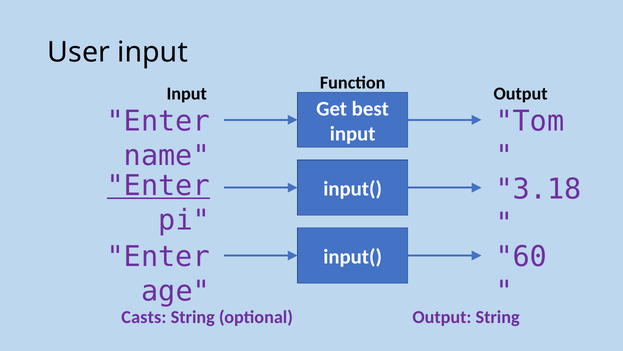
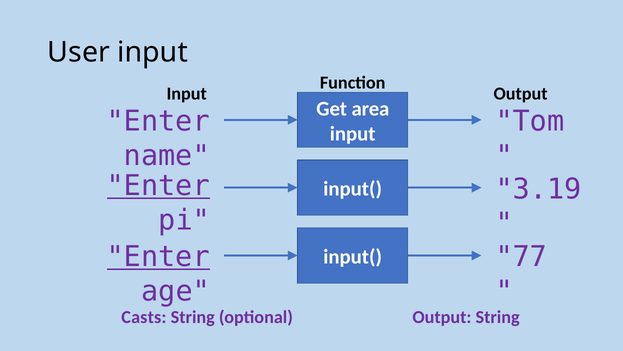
best: best -> area
3.18: 3.18 -> 3.19
Enter at (158, 257) underline: none -> present
60: 60 -> 77
